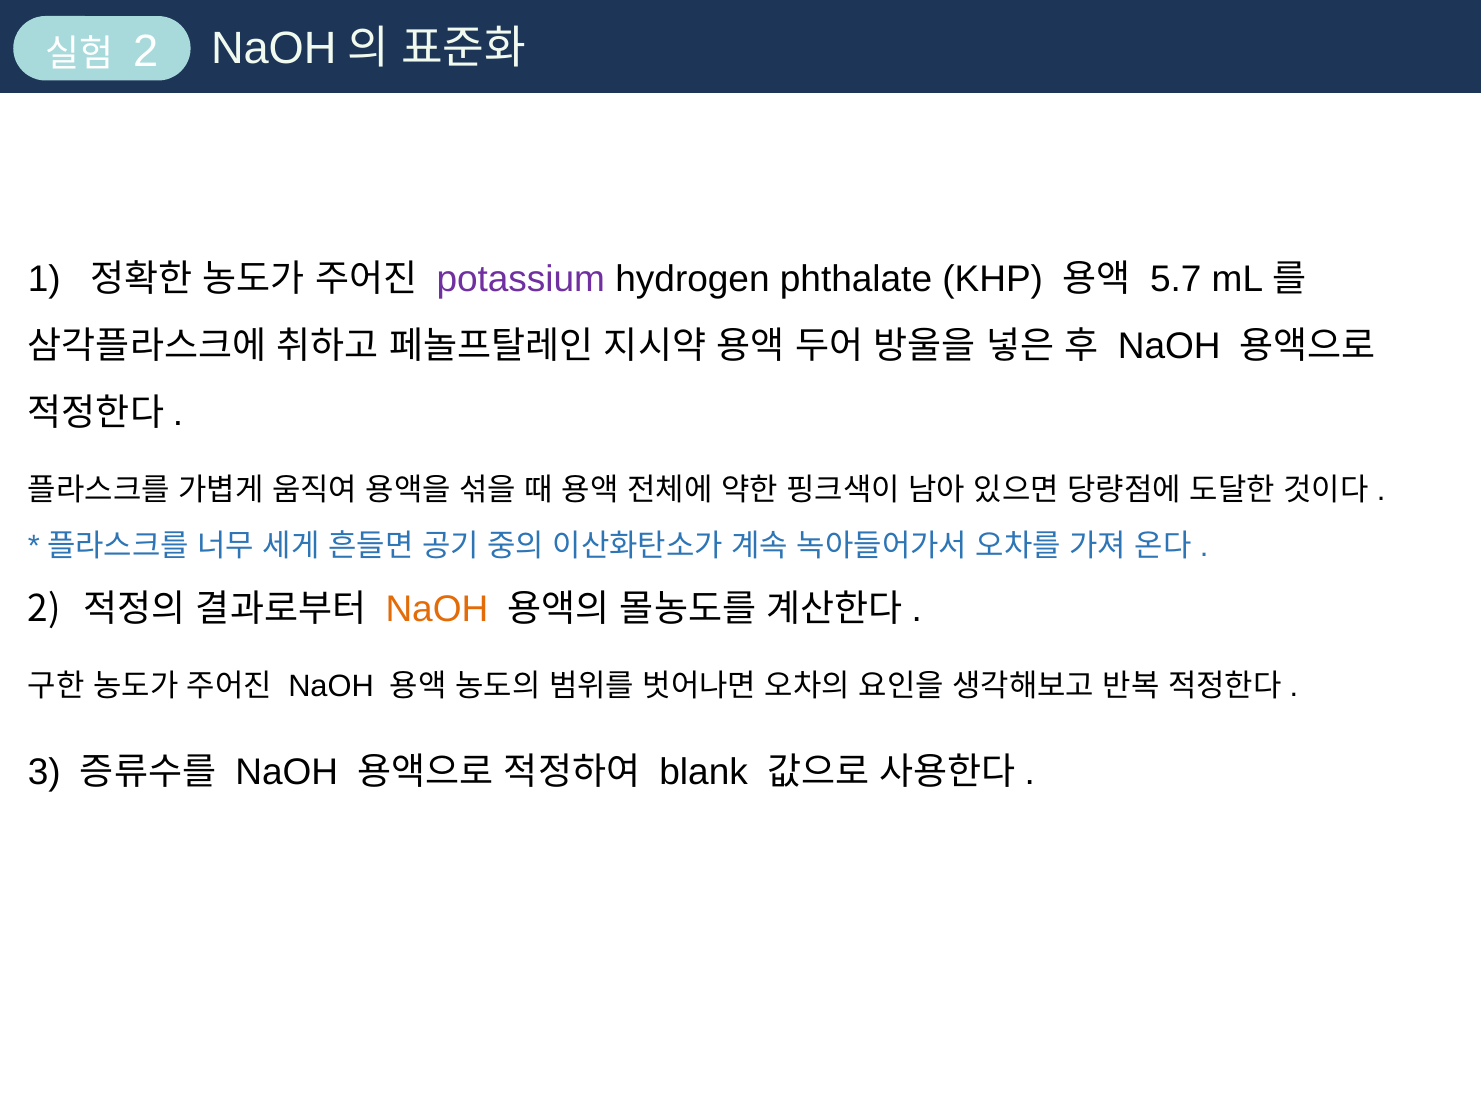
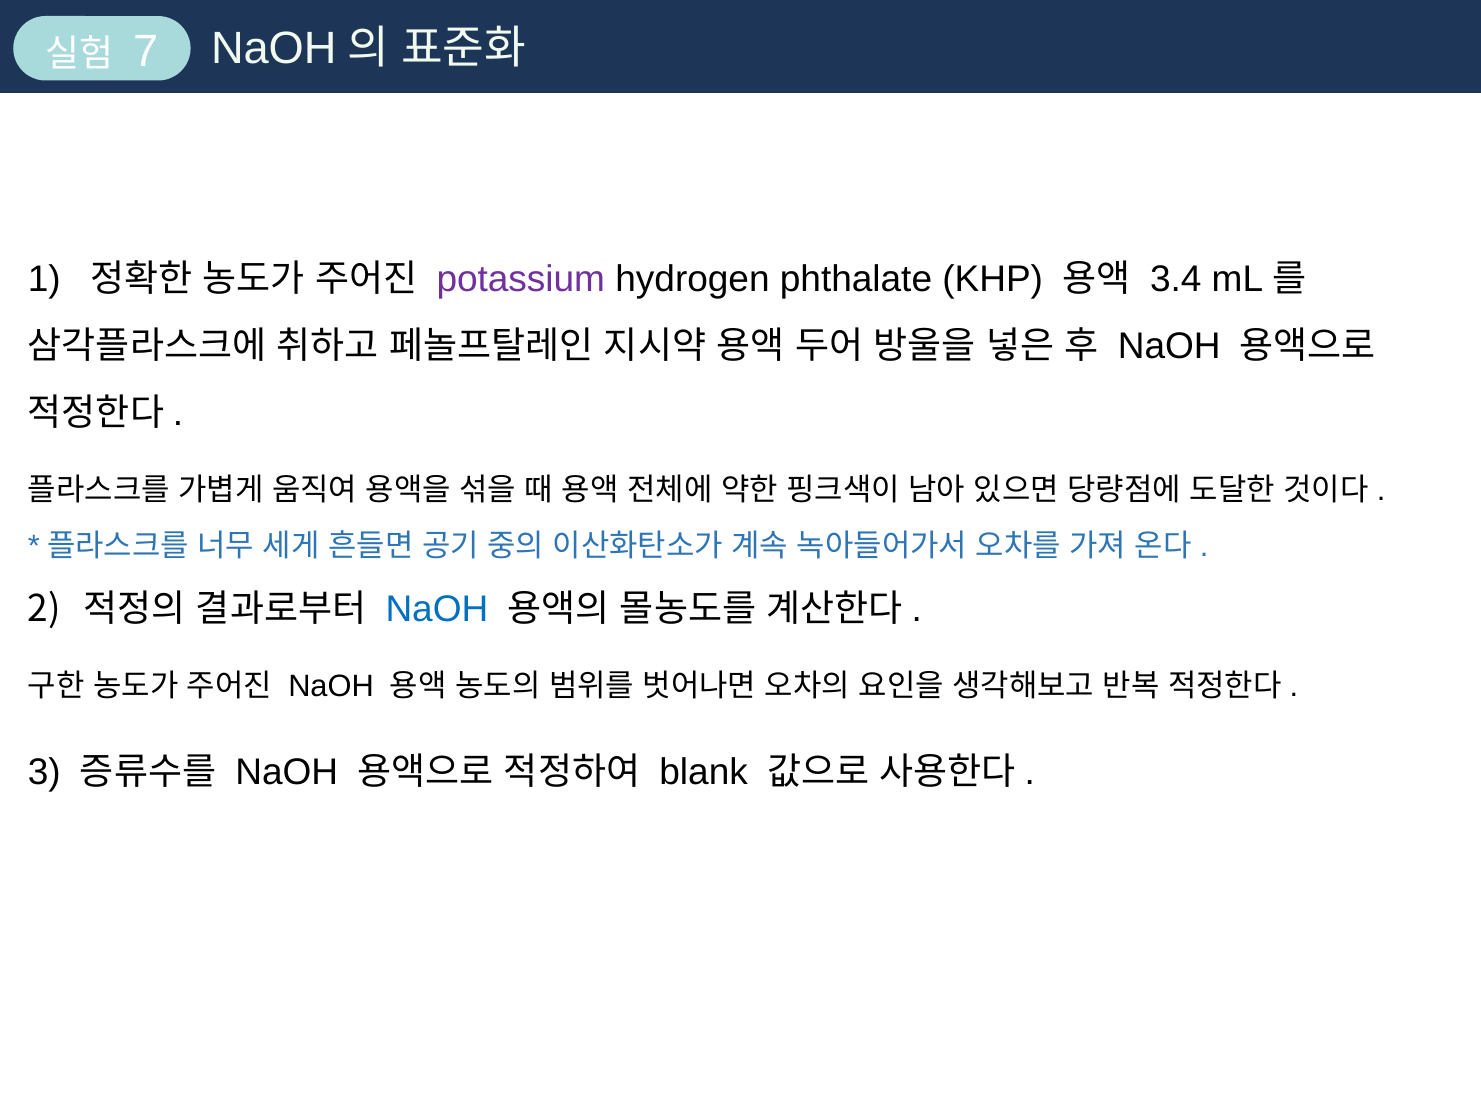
2 at (146, 51): 2 -> 7
5.7: 5.7 -> 3.4
NaOH at (437, 609) colour: orange -> blue
